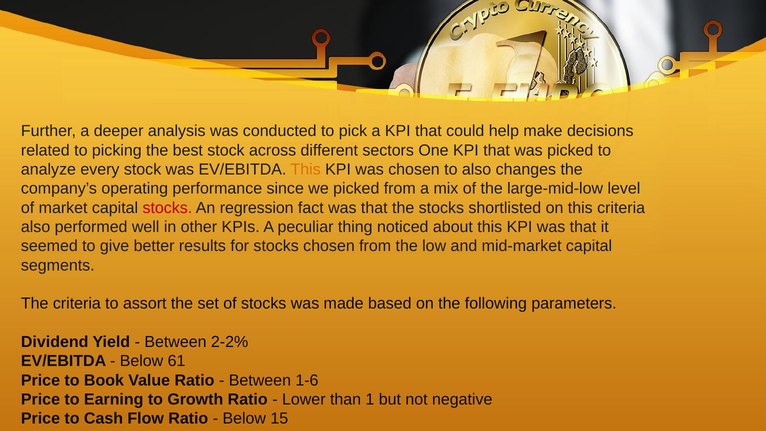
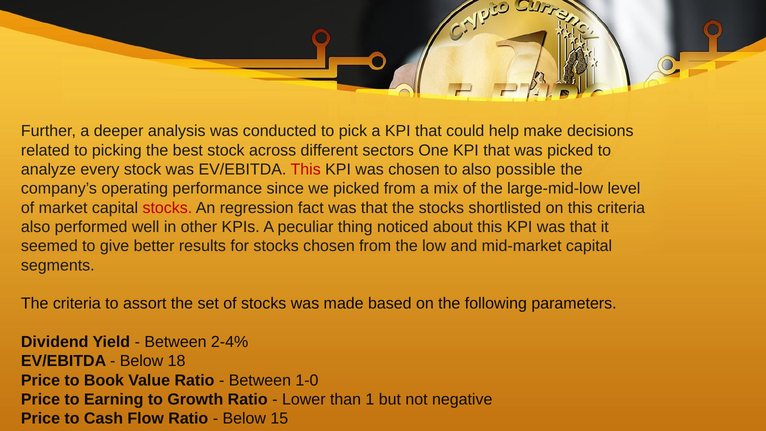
This at (306, 169) colour: orange -> red
changes: changes -> possible
2-2%: 2-2% -> 2-4%
61: 61 -> 18
1-6: 1-6 -> 1-0
